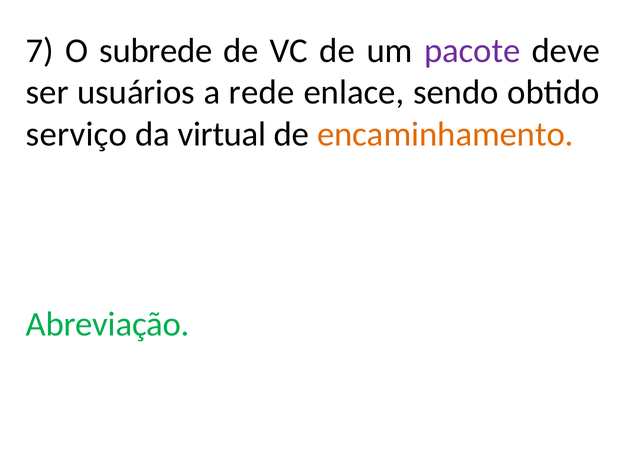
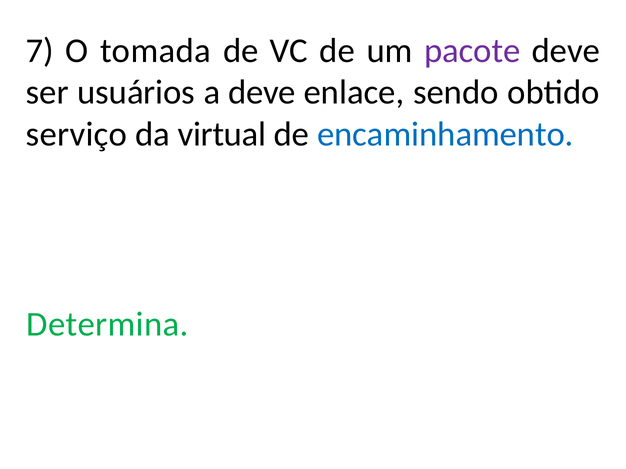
subrede: subrede -> tomada
a rede: rede -> deve
encaminhamento colour: orange -> blue
Abreviação: Abreviação -> Determina
